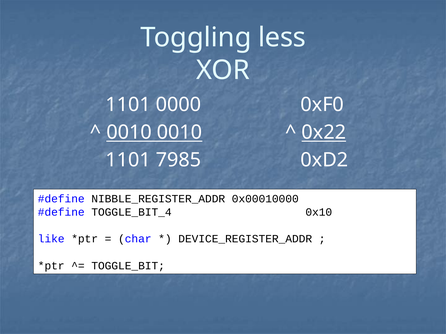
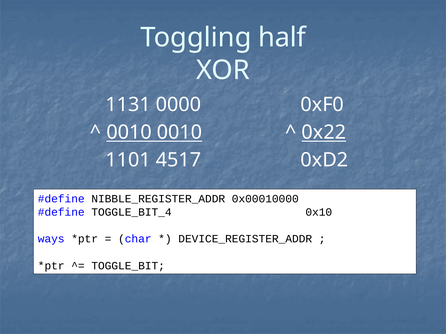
less: less -> half
1101 at (128, 105): 1101 -> 1131
7985: 7985 -> 4517
like: like -> ways
